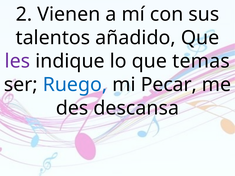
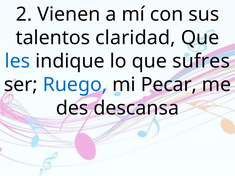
añadido: añadido -> claridad
les colour: purple -> blue
temas: temas -> sufres
